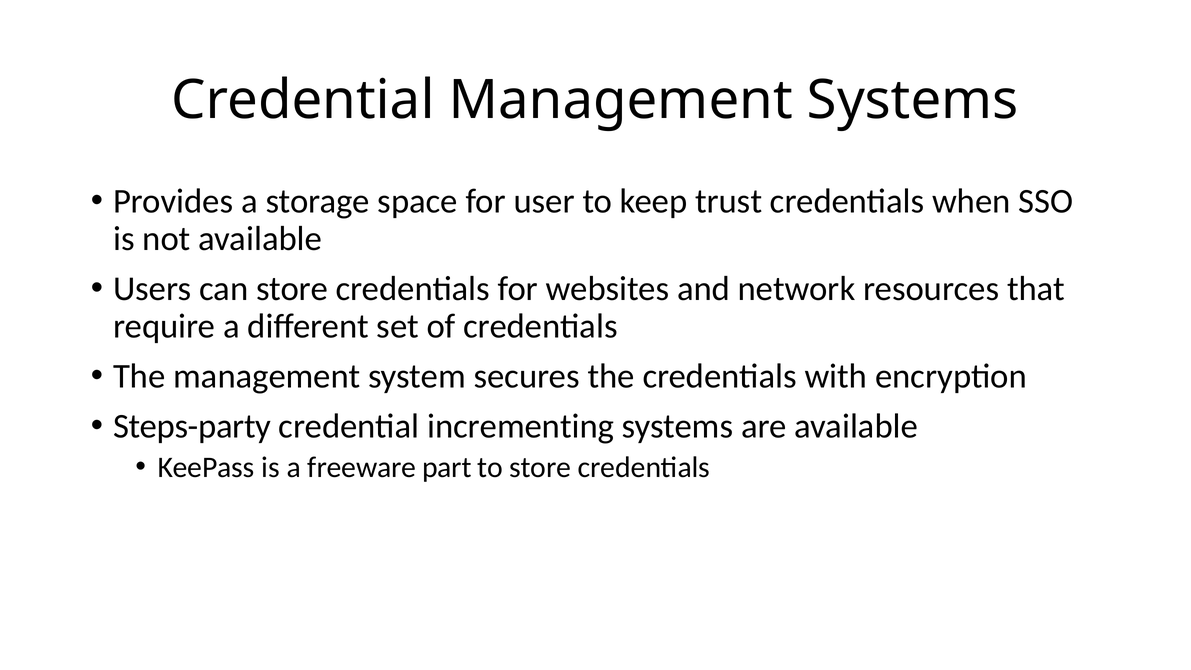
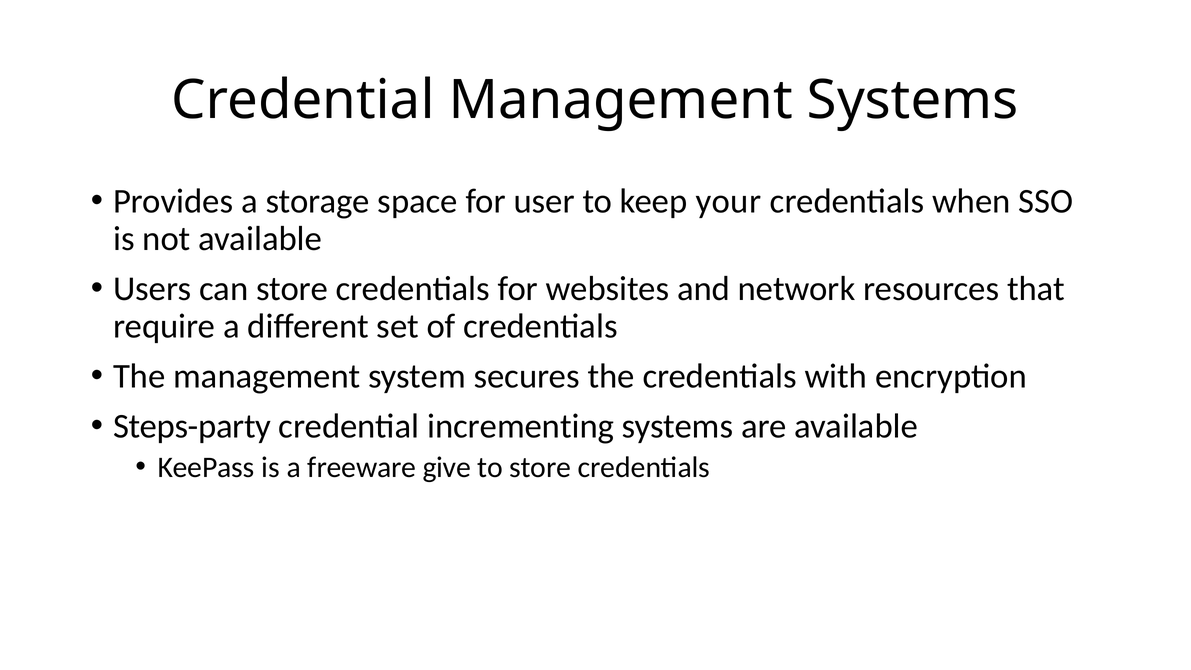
trust: trust -> your
part: part -> give
